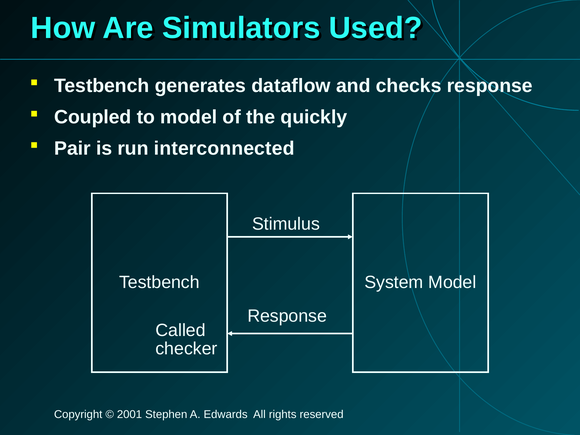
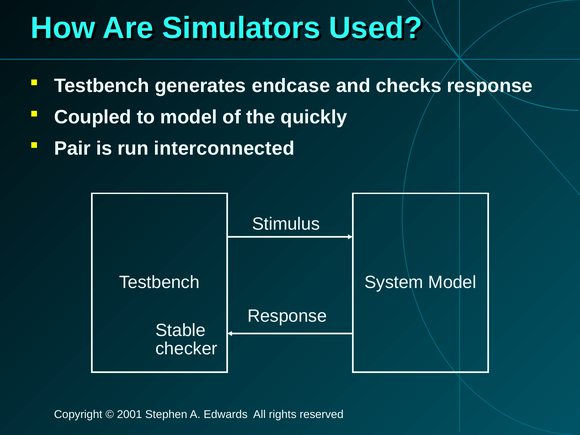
dataflow: dataflow -> endcase
Called: Called -> Stable
